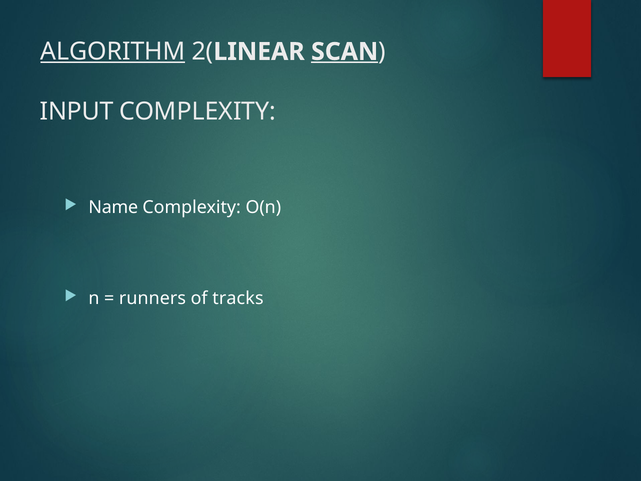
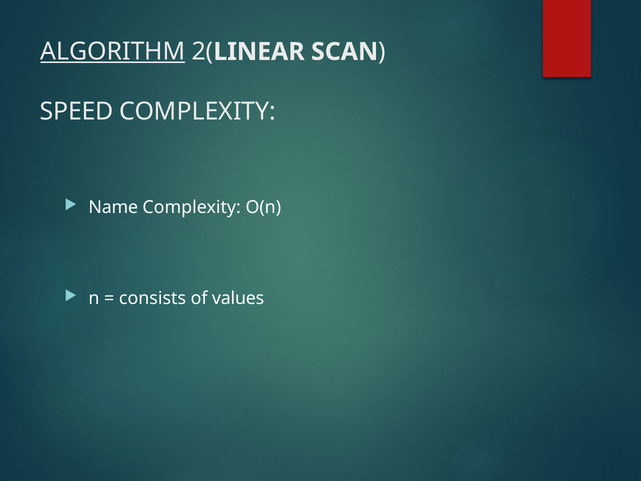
SCAN underline: present -> none
INPUT: INPUT -> SPEED
runners: runners -> consists
tracks: tracks -> values
